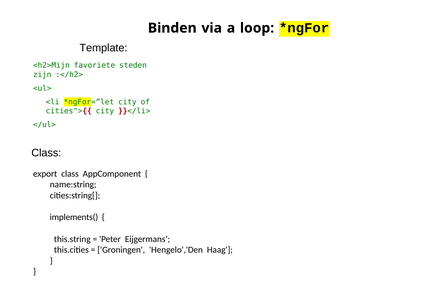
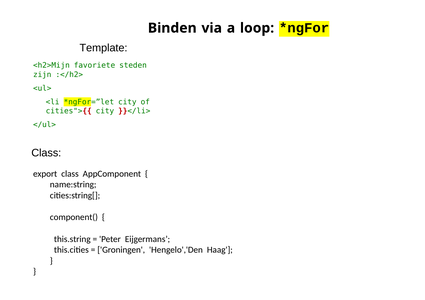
implements(: implements( -> component(
